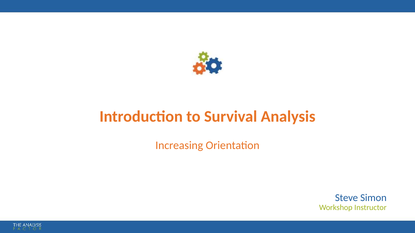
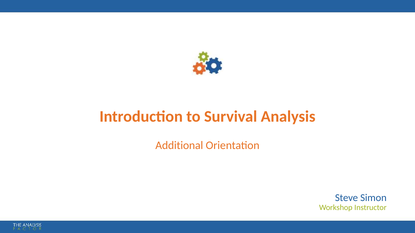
Increasing: Increasing -> Additional
